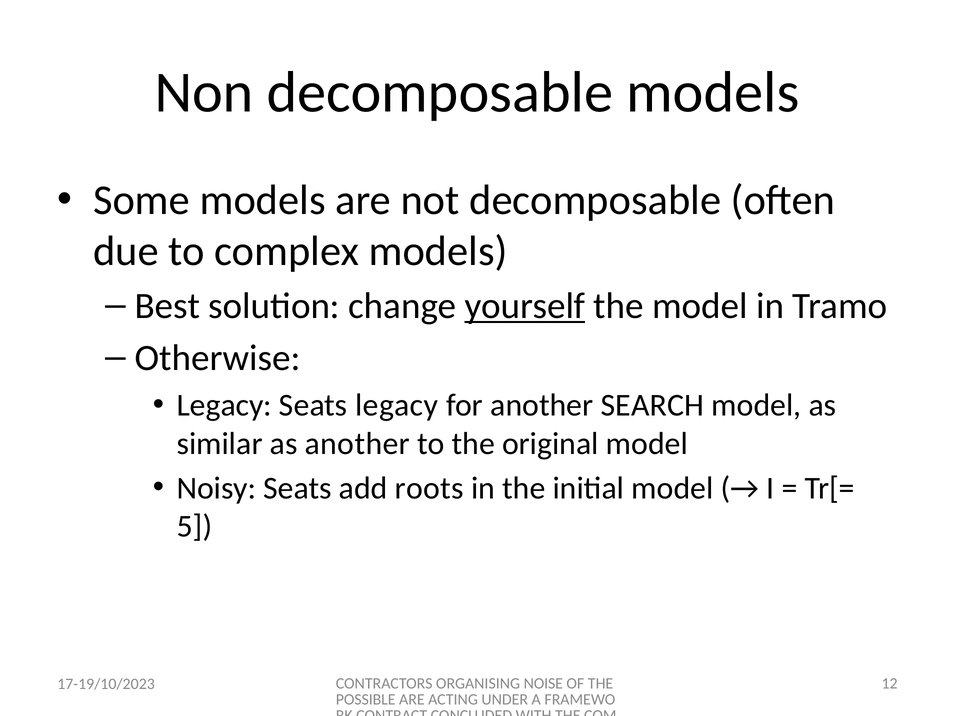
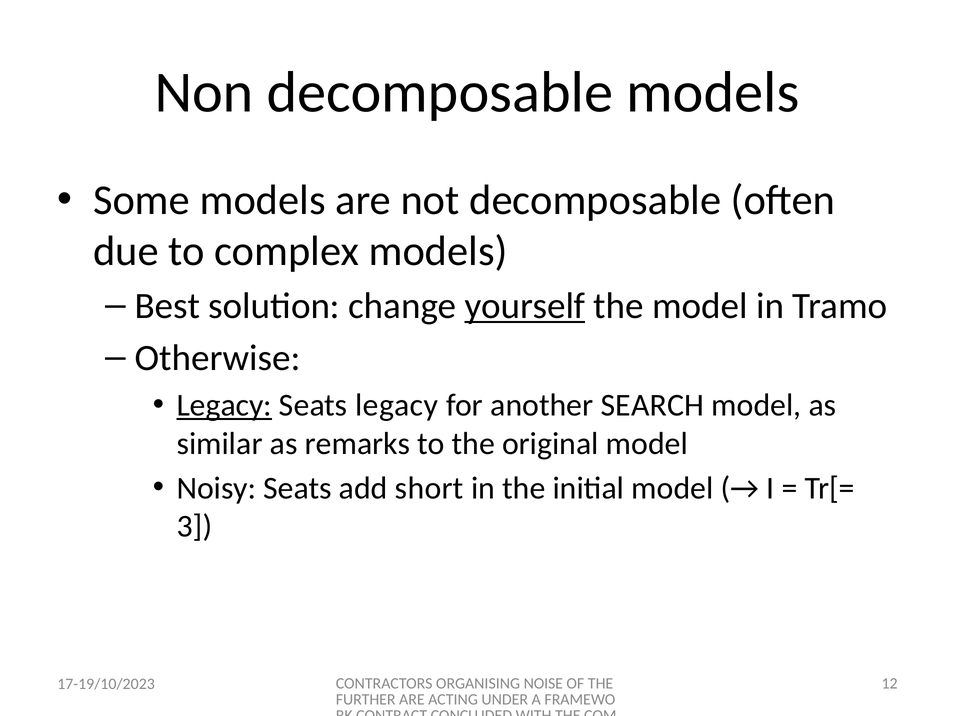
Legacy at (224, 406) underline: none -> present
as another: another -> remarks
roots: roots -> short
5: 5 -> 3
POSSIBLE: POSSIBLE -> FURTHER
